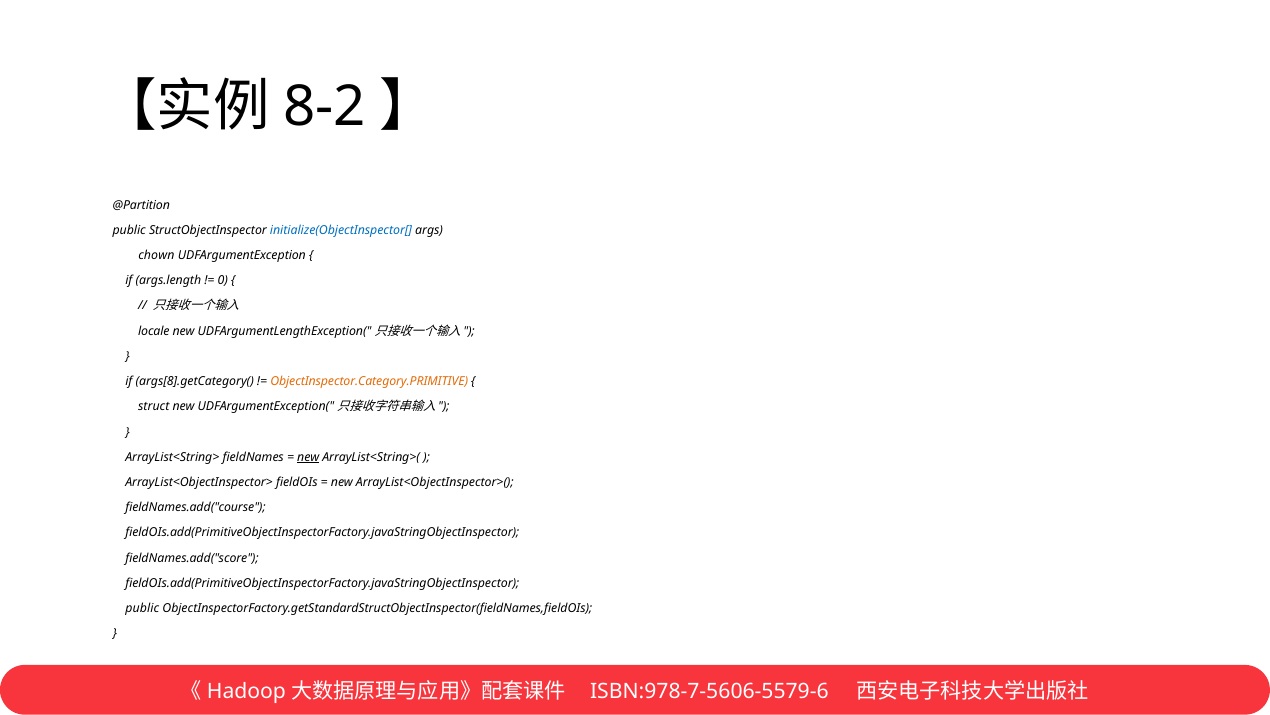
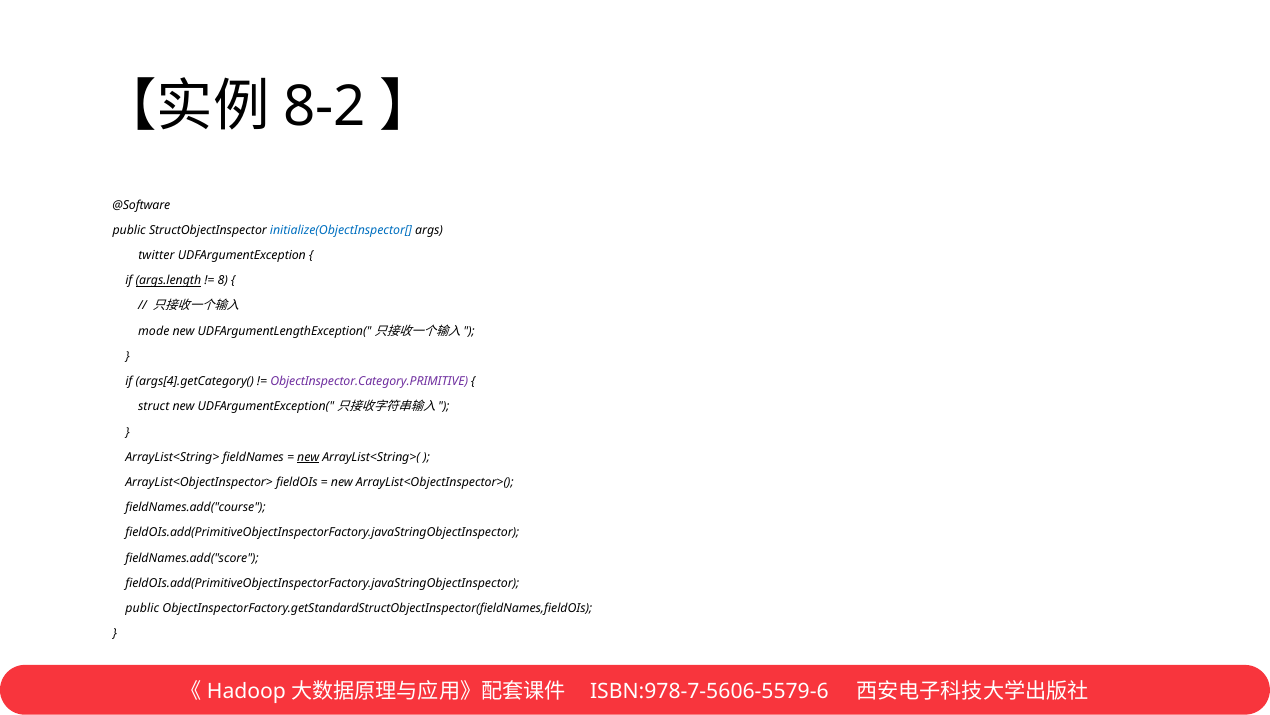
@Partition: @Partition -> @Software
chown: chown -> twitter
args.length underline: none -> present
0: 0 -> 8
locale: locale -> mode
args[8].getCategory(: args[8].getCategory( -> args[4].getCategory(
ObjectInspector.Category.PRIMITIVE colour: orange -> purple
